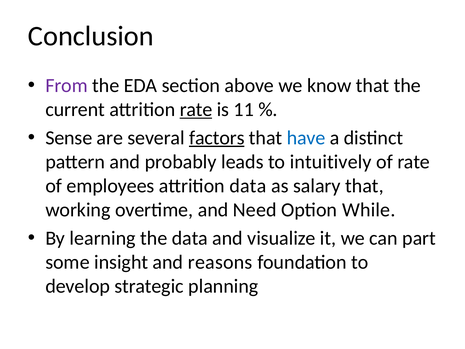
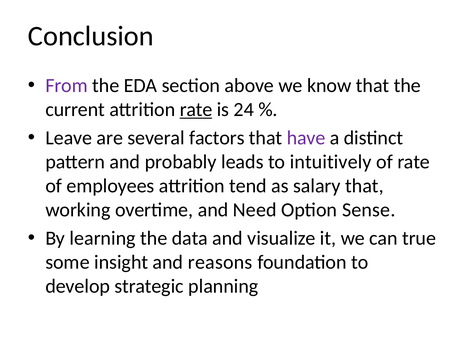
11: 11 -> 24
Sense: Sense -> Leave
factors underline: present -> none
have colour: blue -> purple
attrition data: data -> tend
While: While -> Sense
part: part -> true
